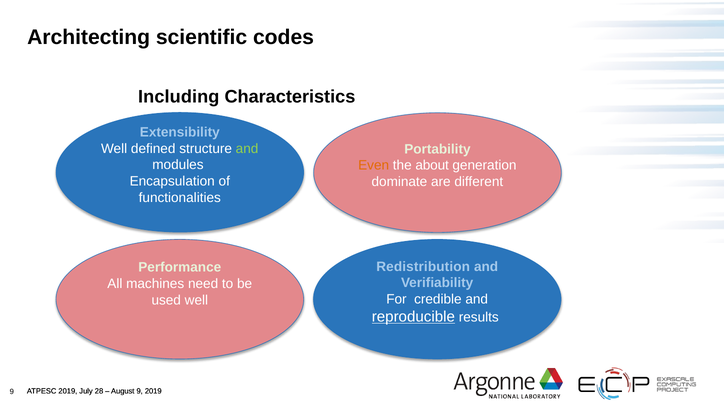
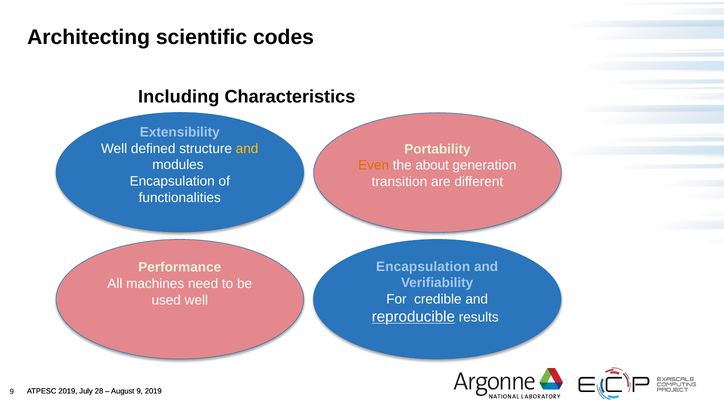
and at (247, 148) colour: light green -> yellow
dominate: dominate -> transition
Redistribution at (423, 266): Redistribution -> Encapsulation
